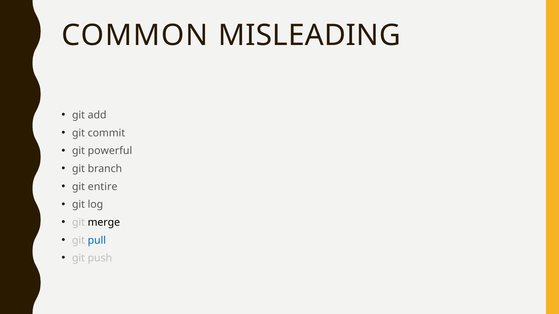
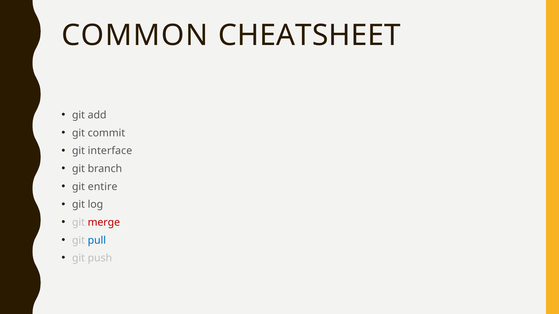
MISLEADING: MISLEADING -> CHEATSHEET
powerful: powerful -> interface
merge colour: black -> red
